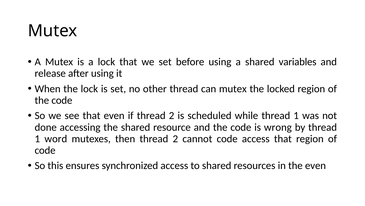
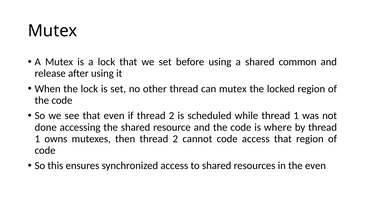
variables: variables -> common
wrong: wrong -> where
word: word -> owns
